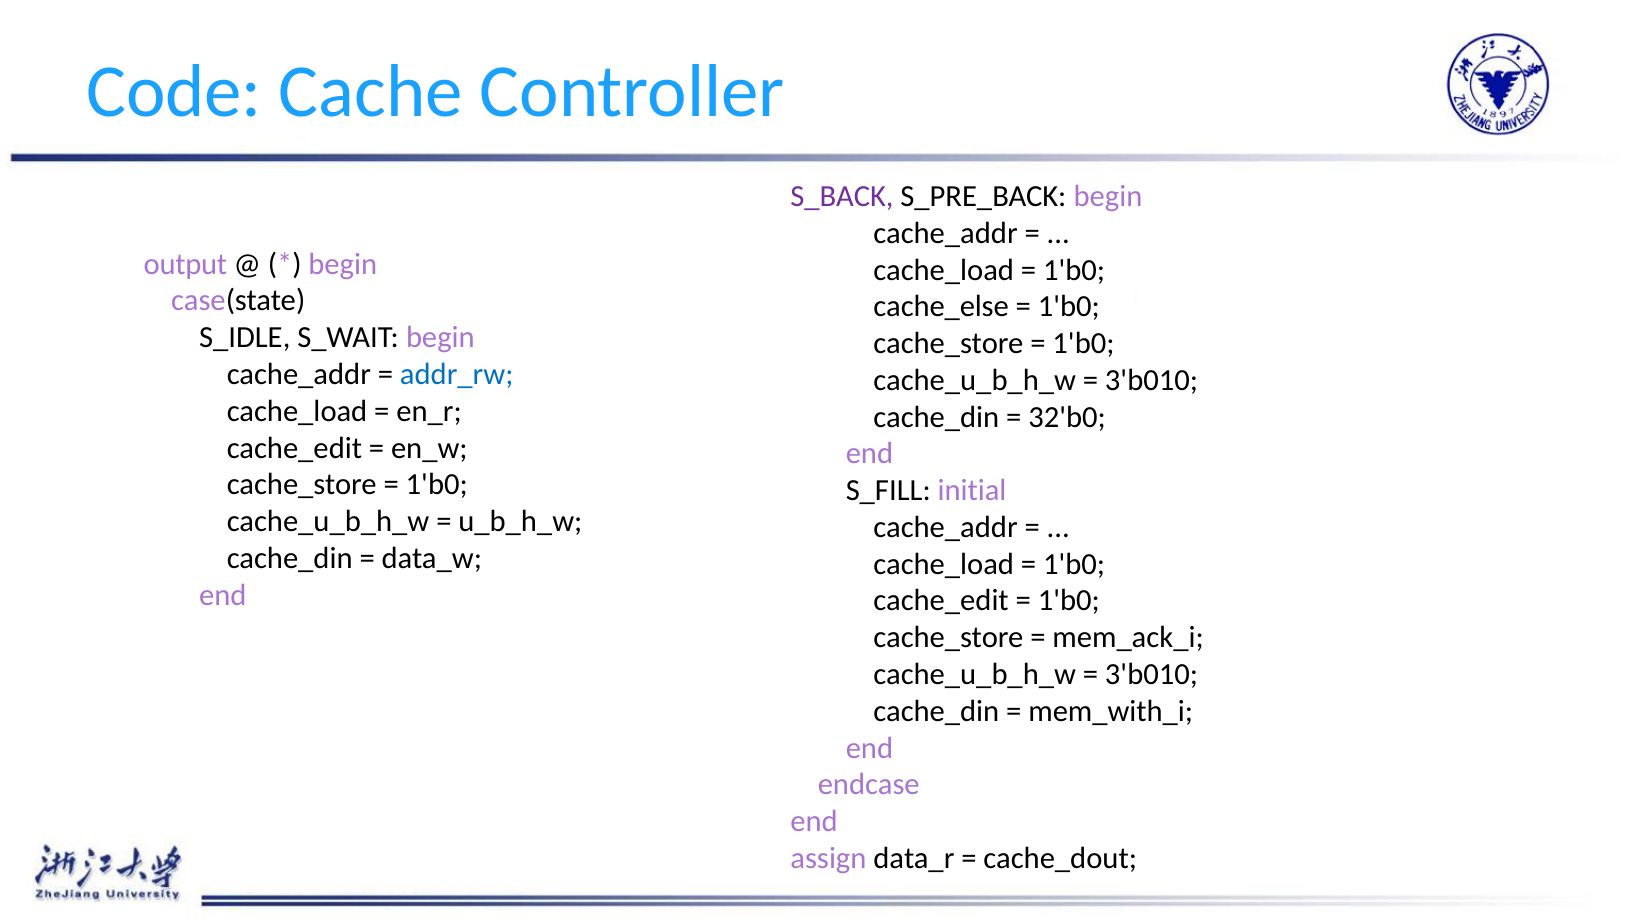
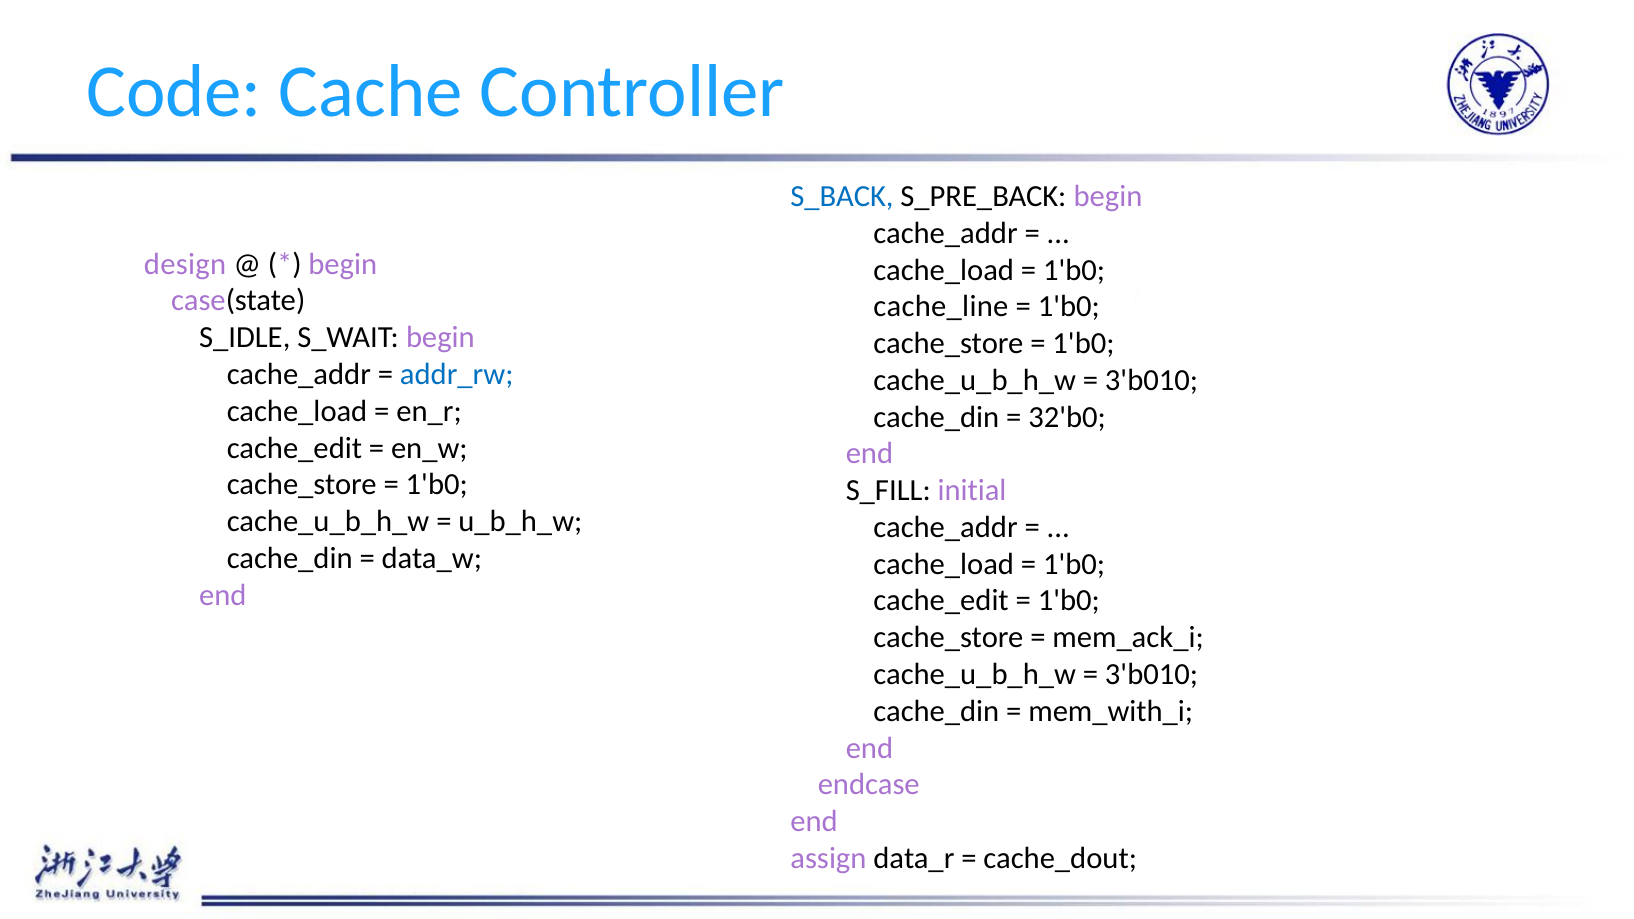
S_BACK colour: purple -> blue
output: output -> design
cache_else: cache_else -> cache_line
